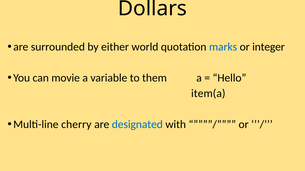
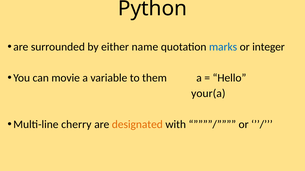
Dollars: Dollars -> Python
world: world -> name
item(a: item(a -> your(a
designated colour: blue -> orange
